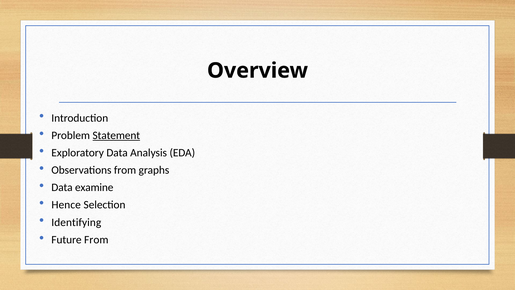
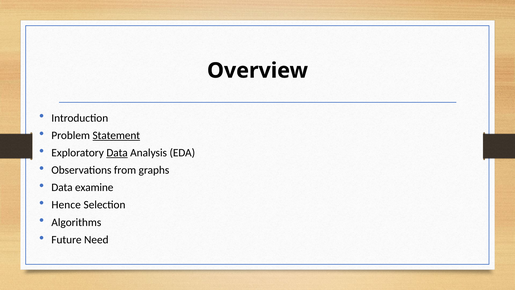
Data at (117, 153) underline: none -> present
Identifying: Identifying -> Algorithms
Future From: From -> Need
